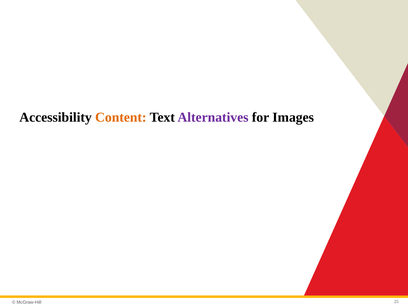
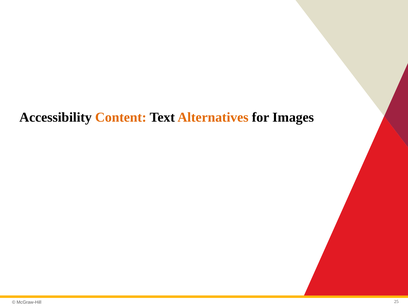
Alternatives colour: purple -> orange
